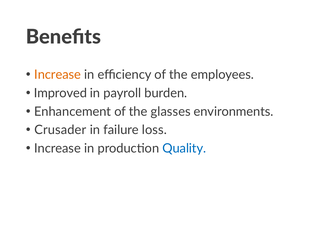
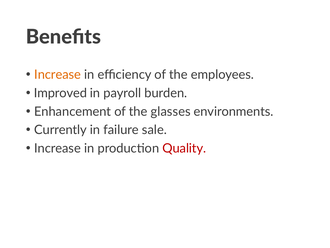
Crusader: Crusader -> Currently
loss: loss -> sale
Quality colour: blue -> red
